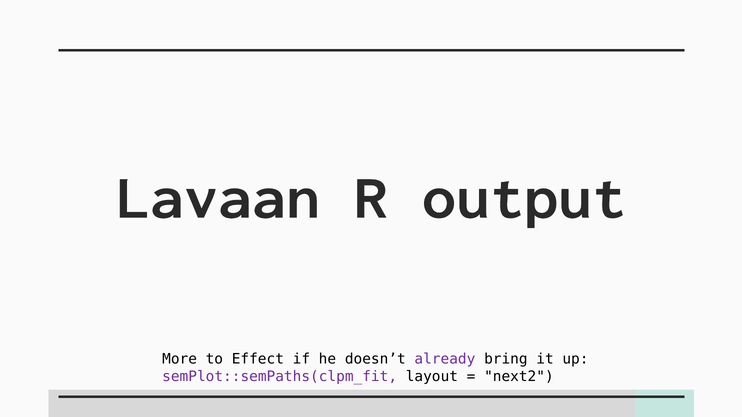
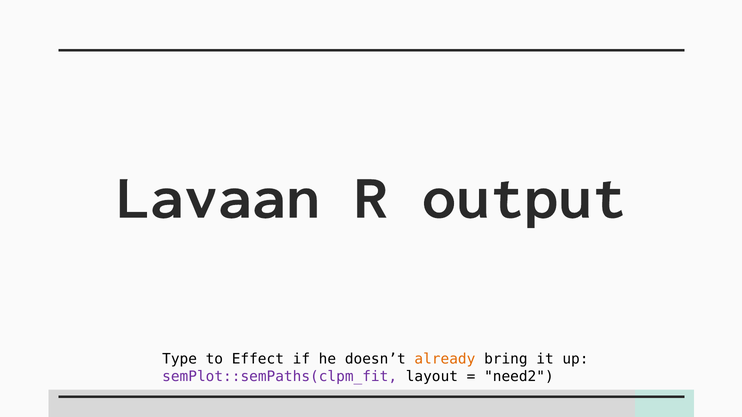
More: More -> Type
already colour: purple -> orange
next2: next2 -> need2
